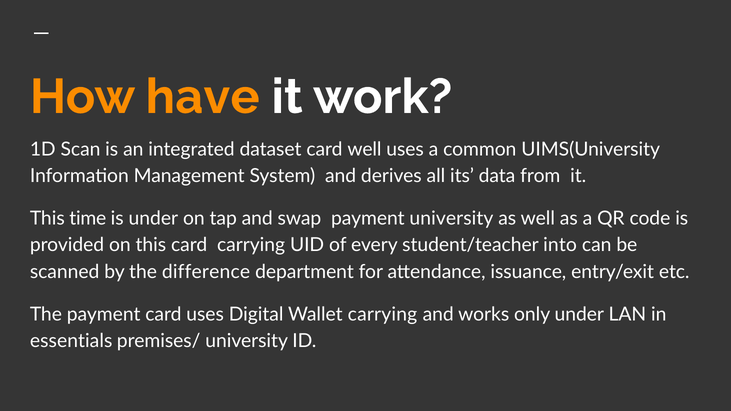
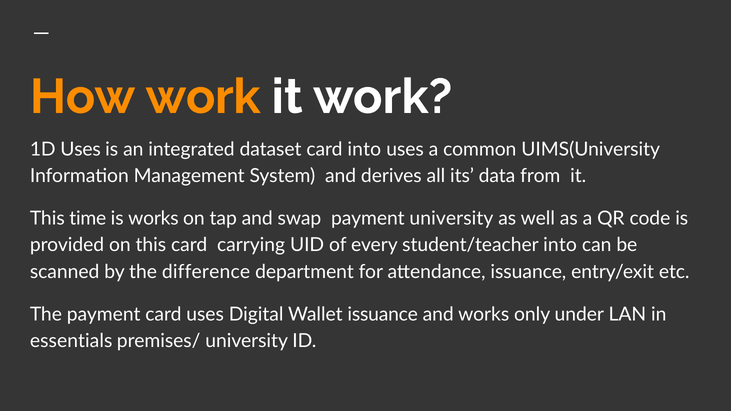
How have: have -> work
1D Scan: Scan -> Uses
card well: well -> into
is under: under -> works
Wallet carrying: carrying -> issuance
